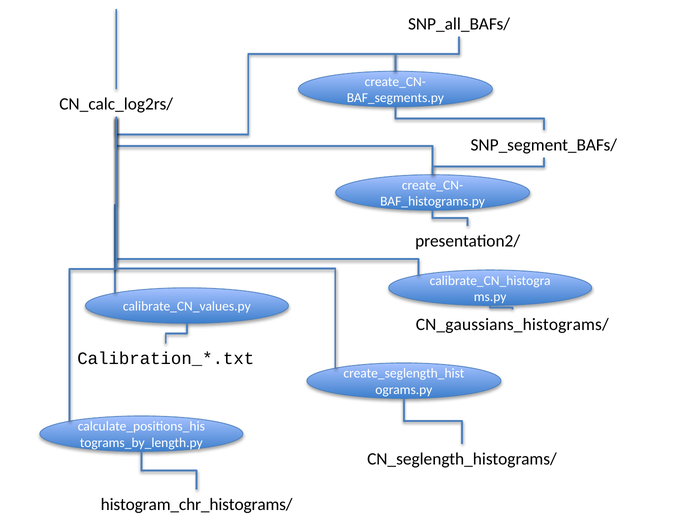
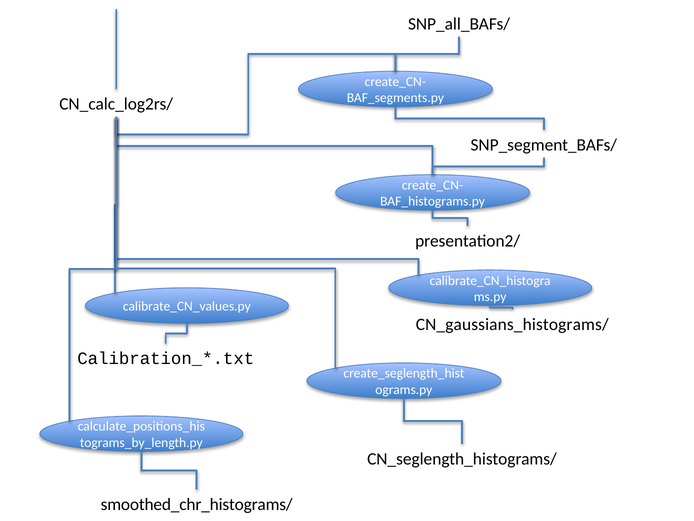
histogram_chr_histograms/: histogram_chr_histograms/ -> smoothed_chr_histograms/
